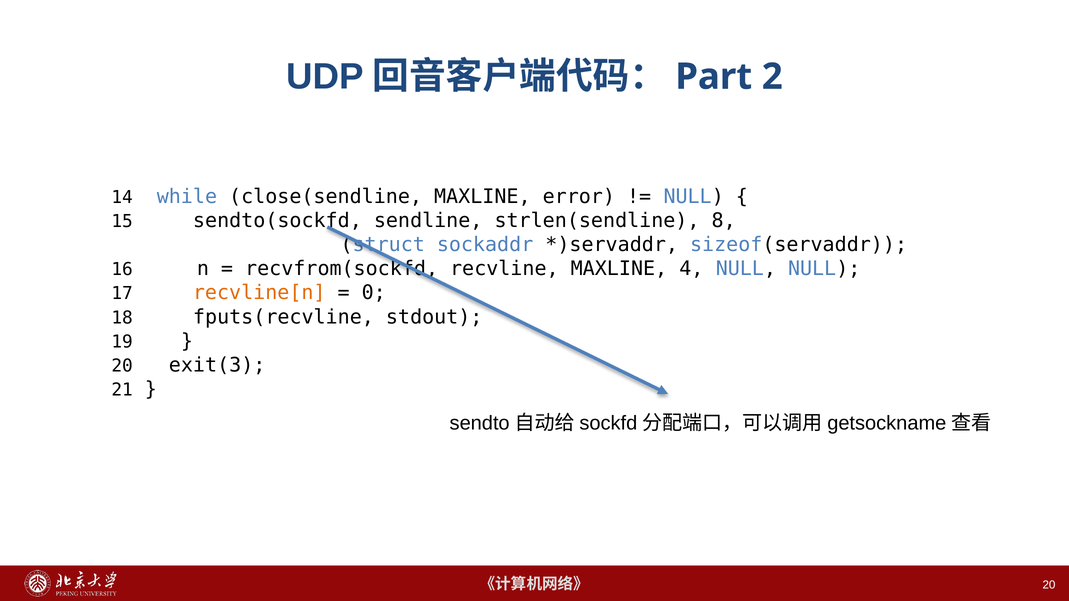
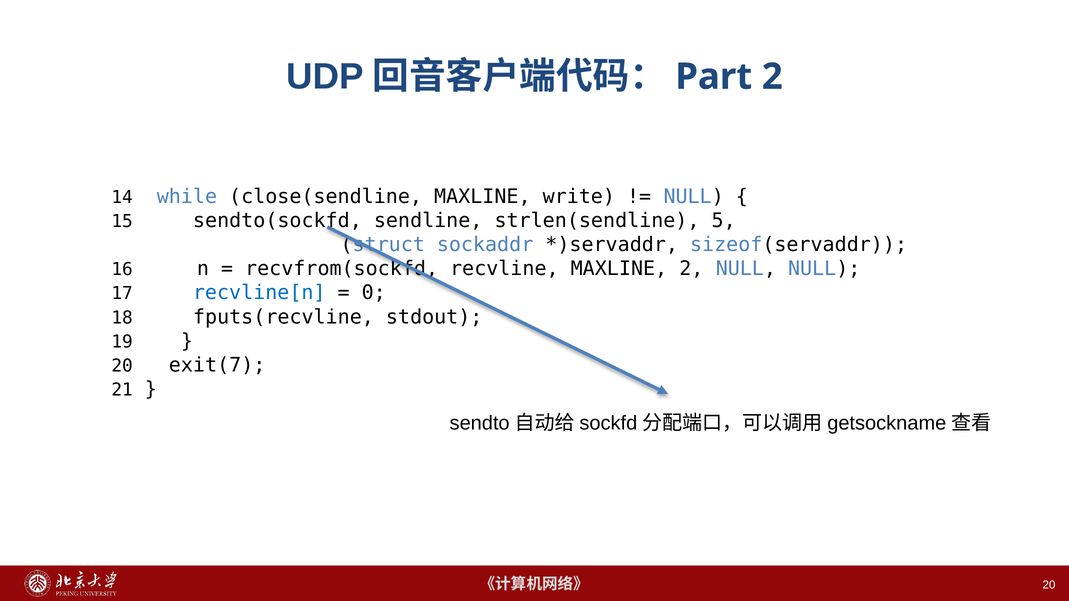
error: error -> write
8: 8 -> 5
4 at (691, 269): 4 -> 2
recvline[n colour: orange -> blue
exit(3: exit(3 -> exit(7
